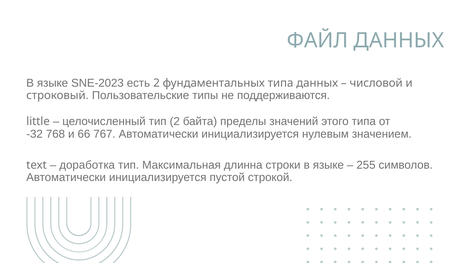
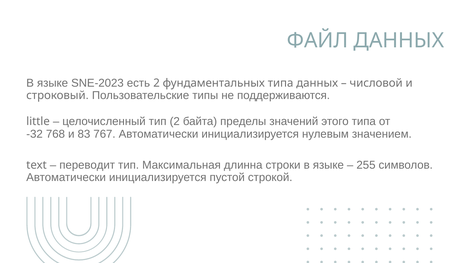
66: 66 -> 83
доработка: доработка -> переводит
